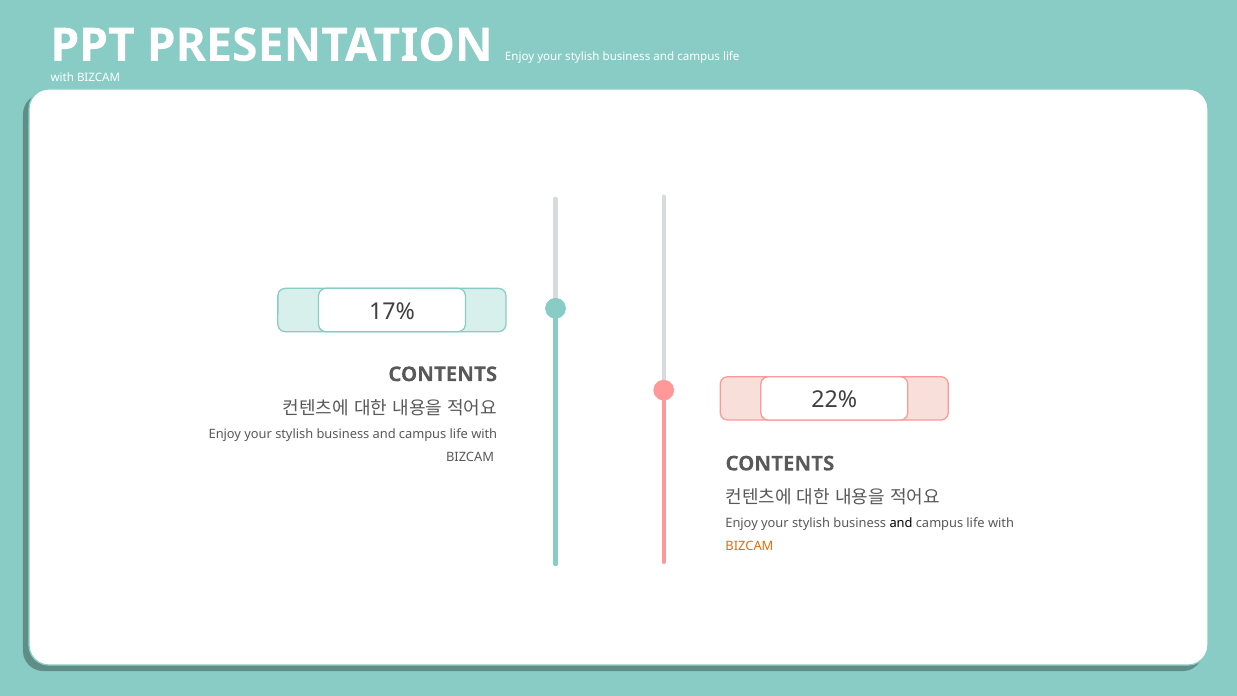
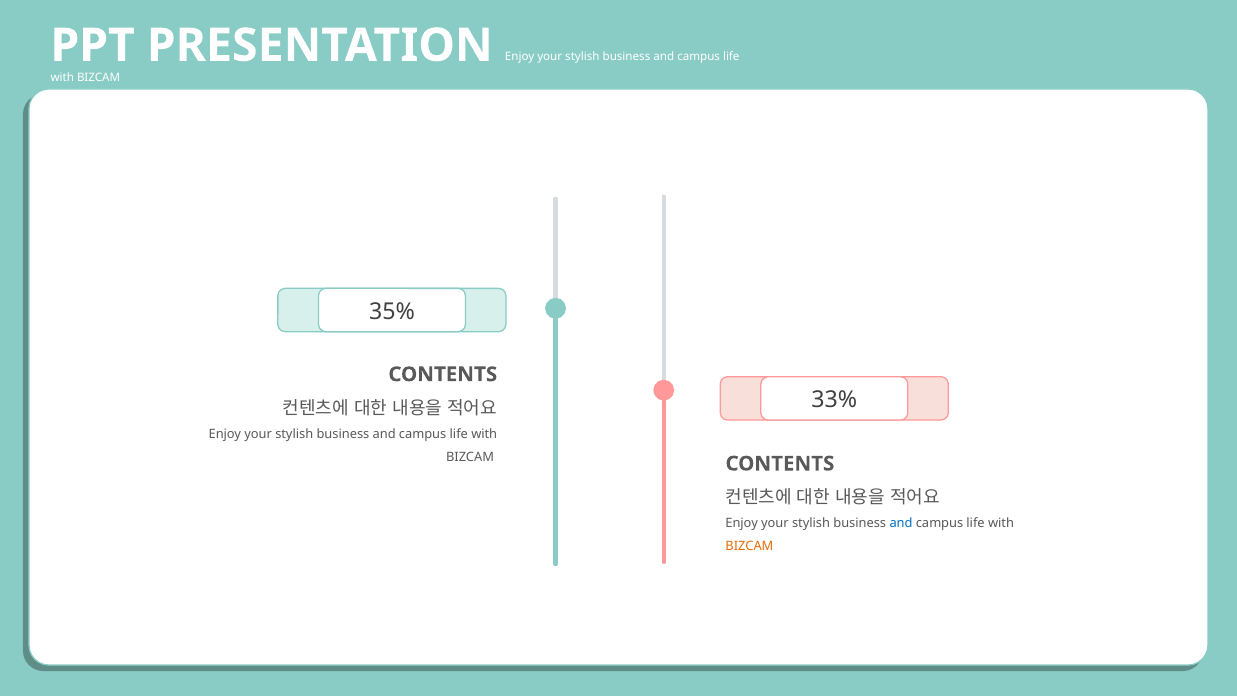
17%: 17% -> 35%
22%: 22% -> 33%
and at (901, 523) colour: black -> blue
